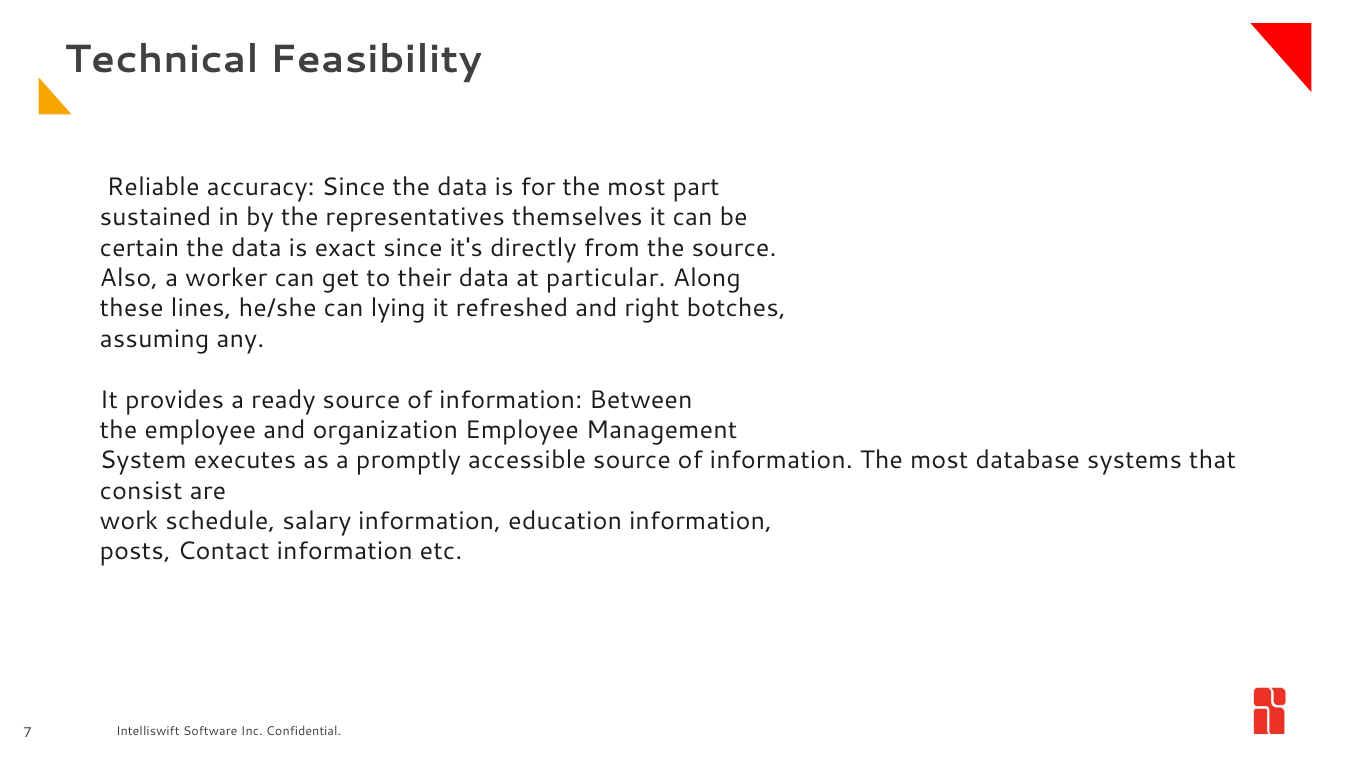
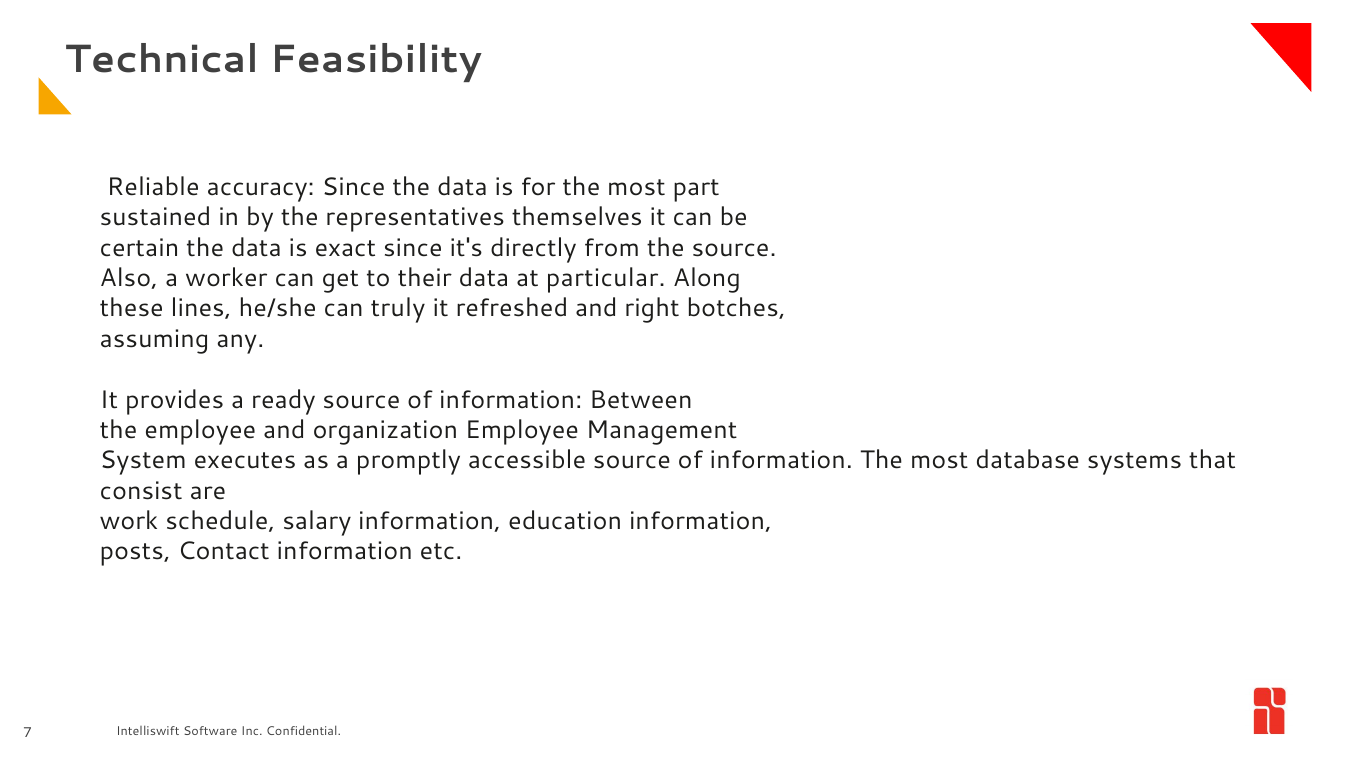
lying: lying -> truly
